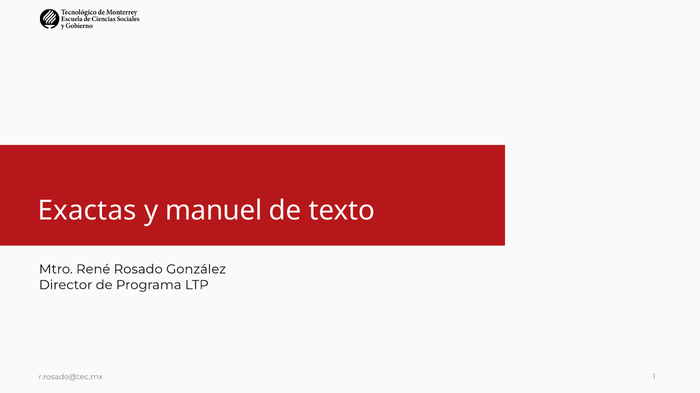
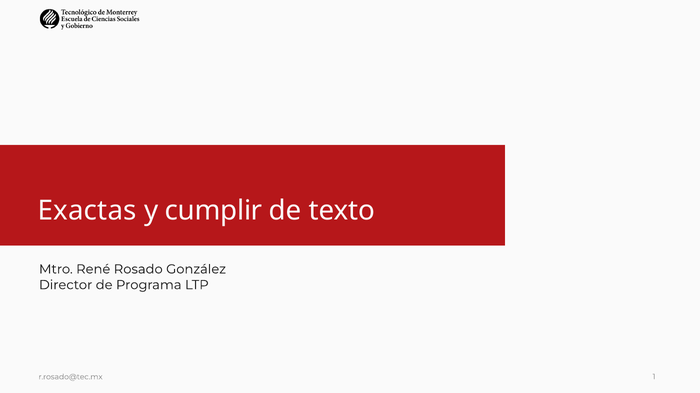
manuel: manuel -> cumplir
